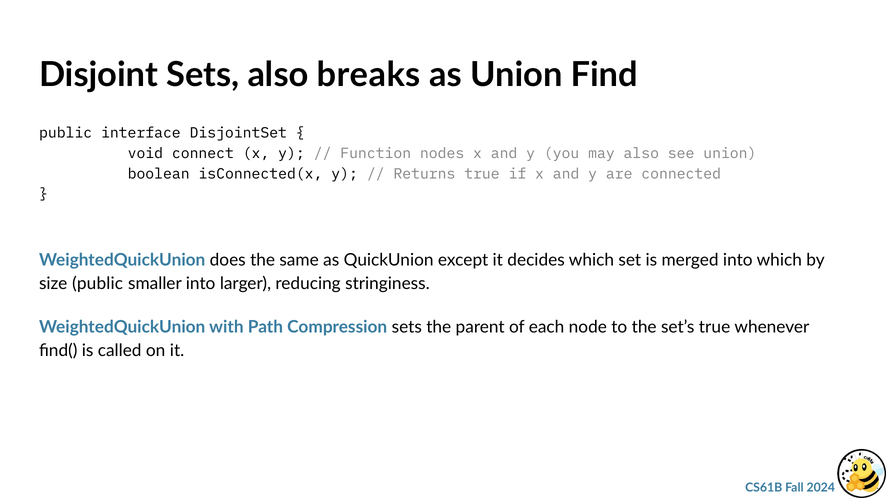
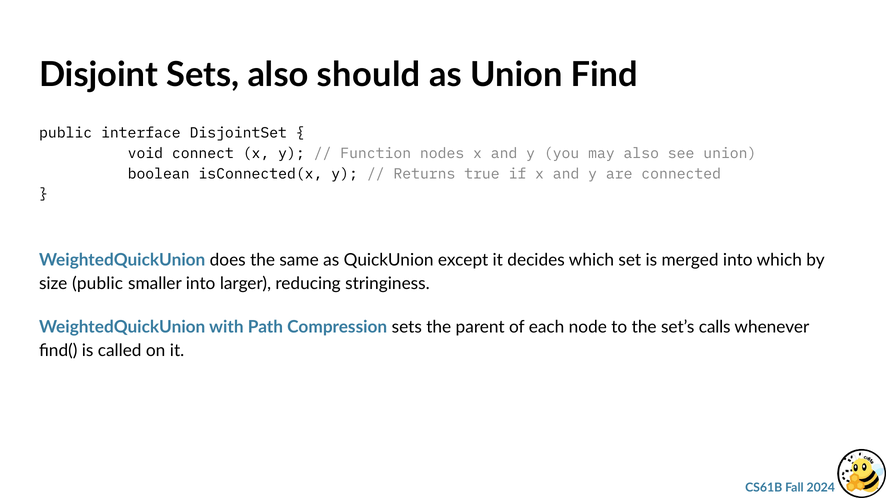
breaks: breaks -> should
set’s true: true -> calls
